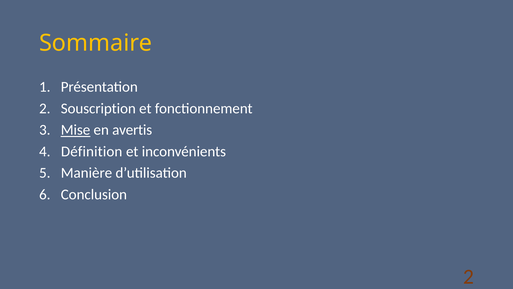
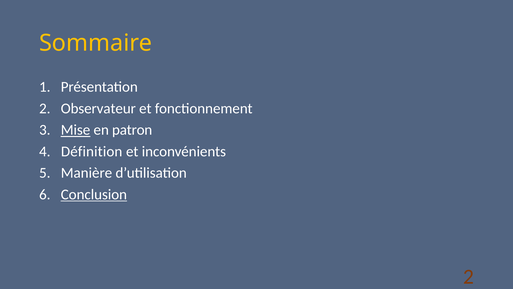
Souscription: Souscription -> Observateur
avertis: avertis -> patron
Conclusion underline: none -> present
